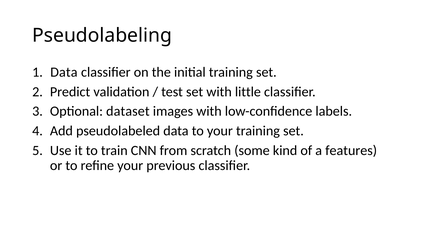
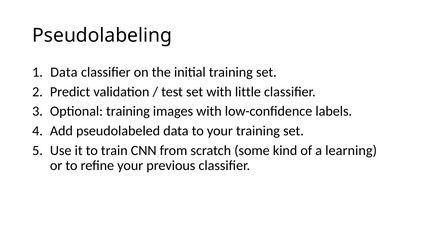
Optional dataset: dataset -> training
features: features -> learning
